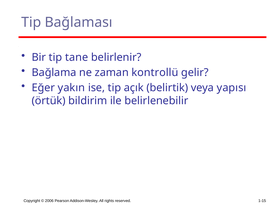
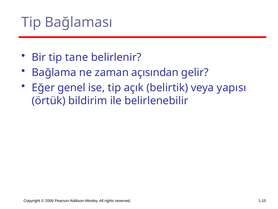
kontrollü: kontrollü -> açısından
yakın: yakın -> genel
